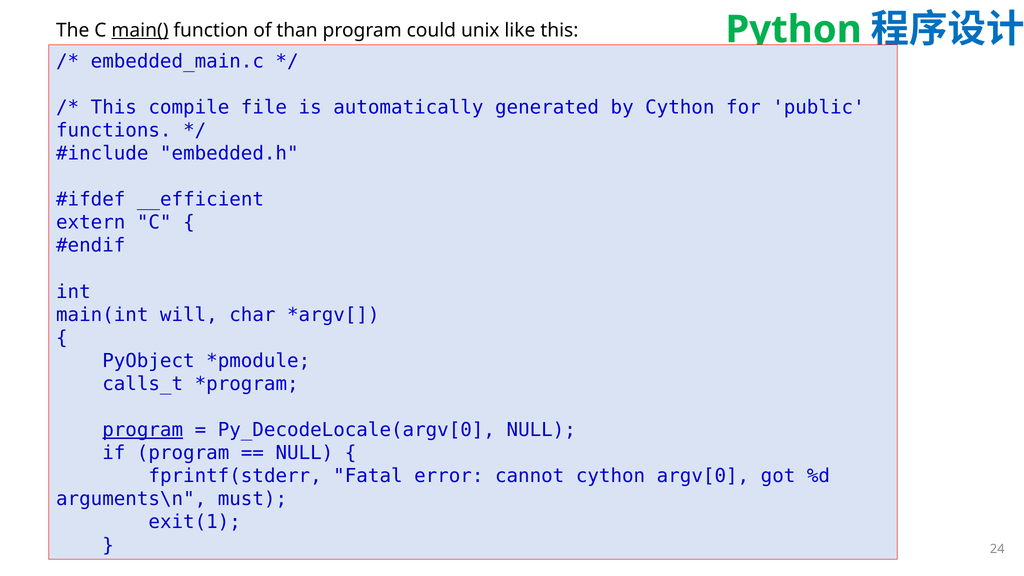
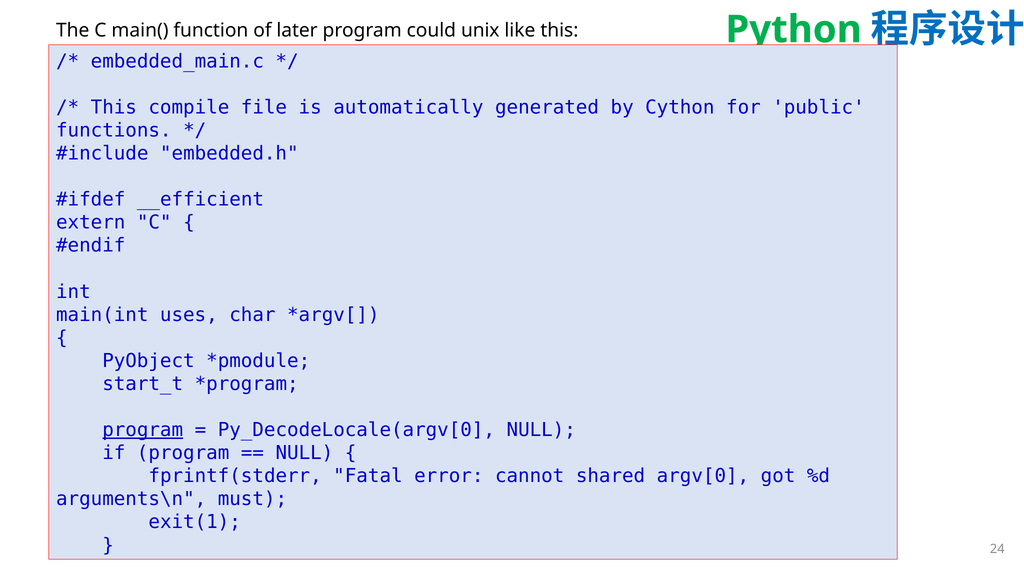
main( underline: present -> none
than: than -> later
will: will -> uses
calls_t: calls_t -> start_t
cannot cython: cython -> shared
